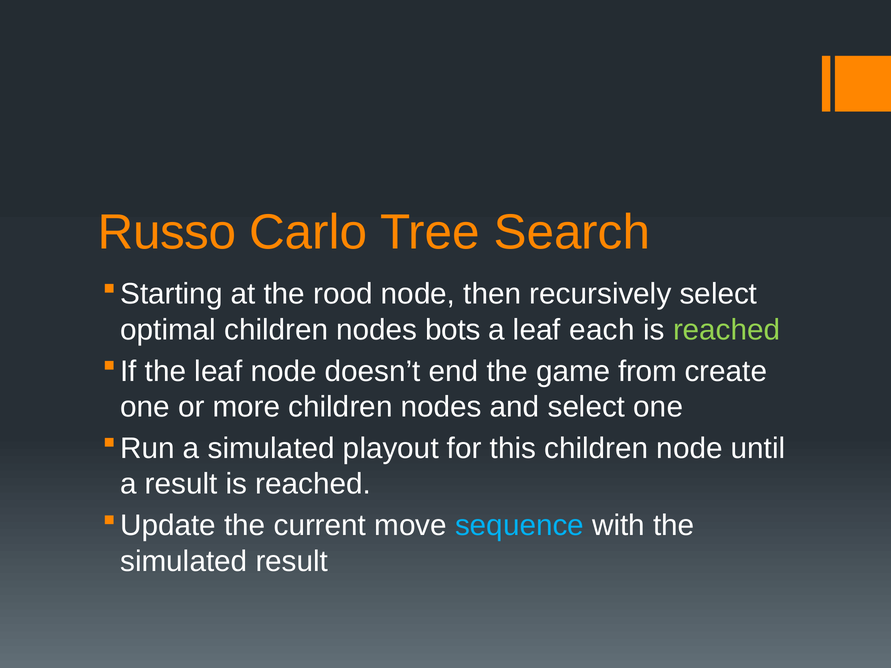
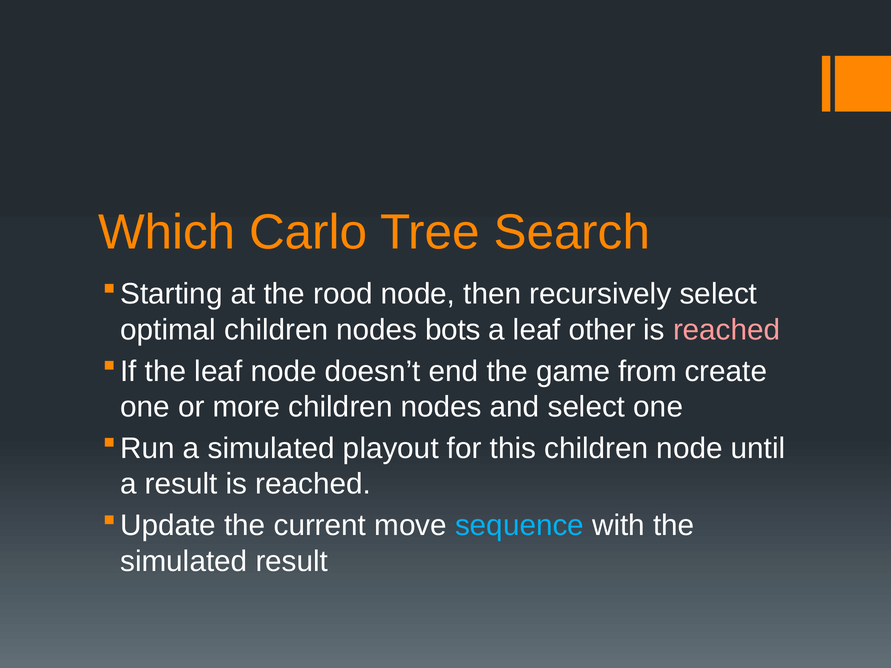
Russo: Russo -> Which
each: each -> other
reached at (727, 330) colour: light green -> pink
